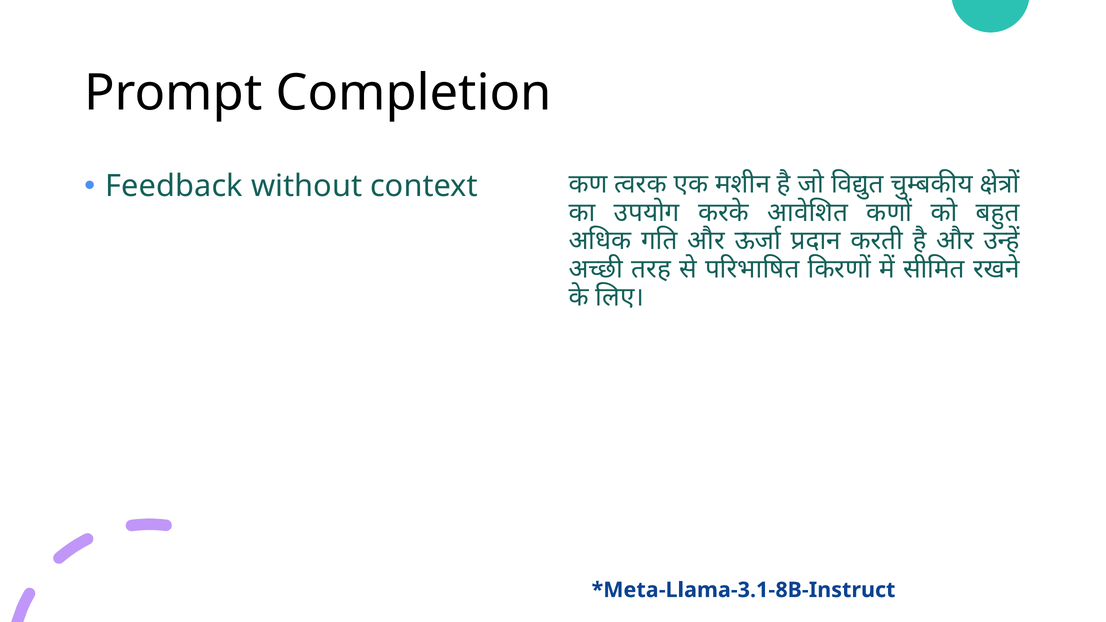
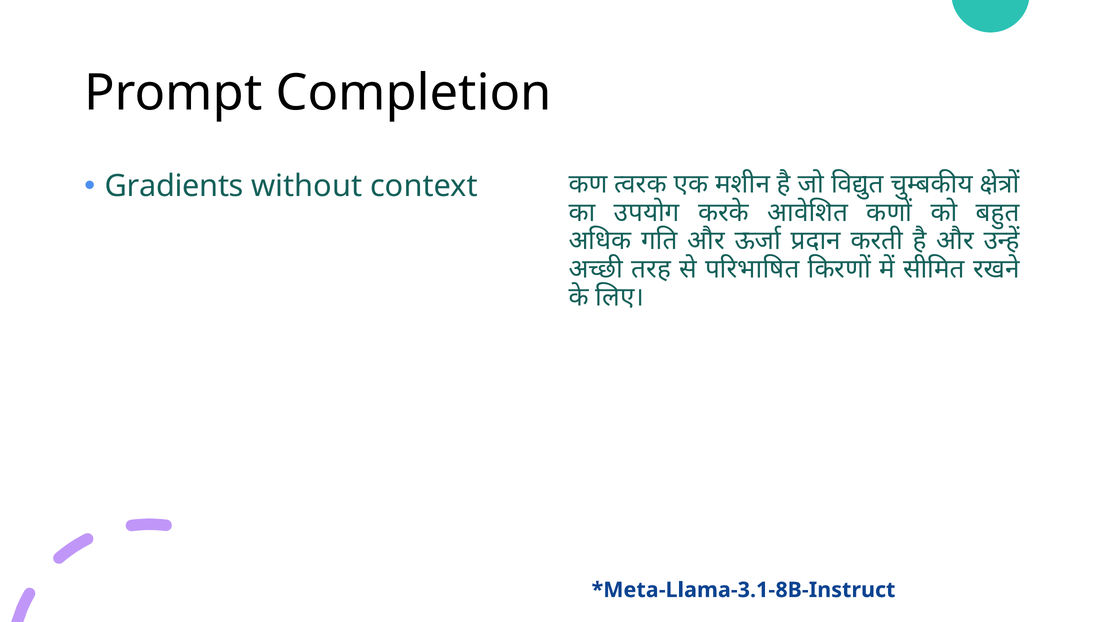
Feedback: Feedback -> Gradients
